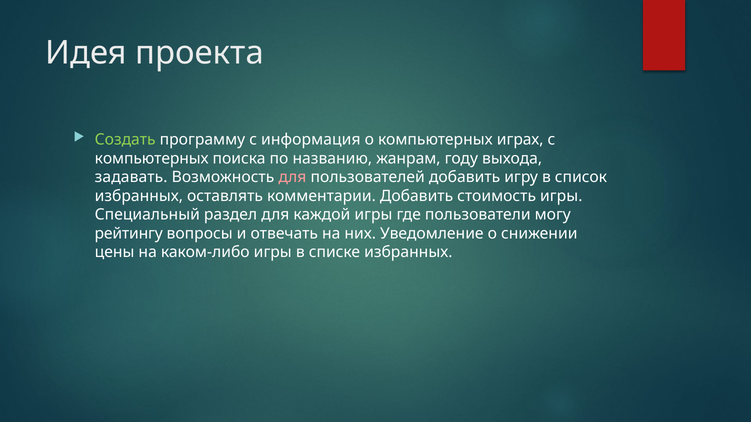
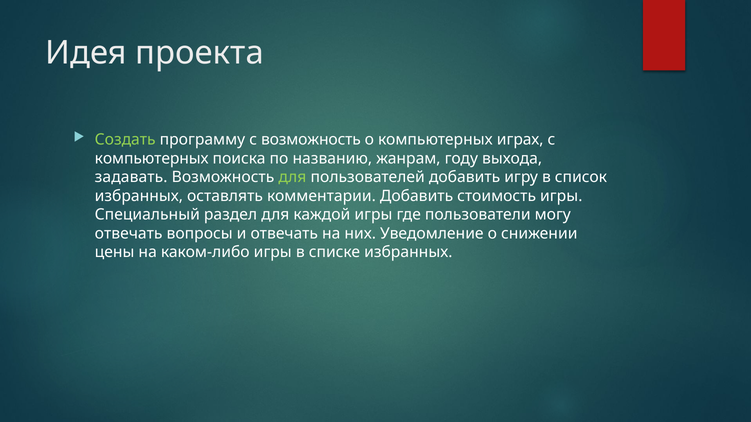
с информация: информация -> возможность
для at (292, 177) colour: pink -> light green
рейтингу at (129, 234): рейтингу -> отвечать
